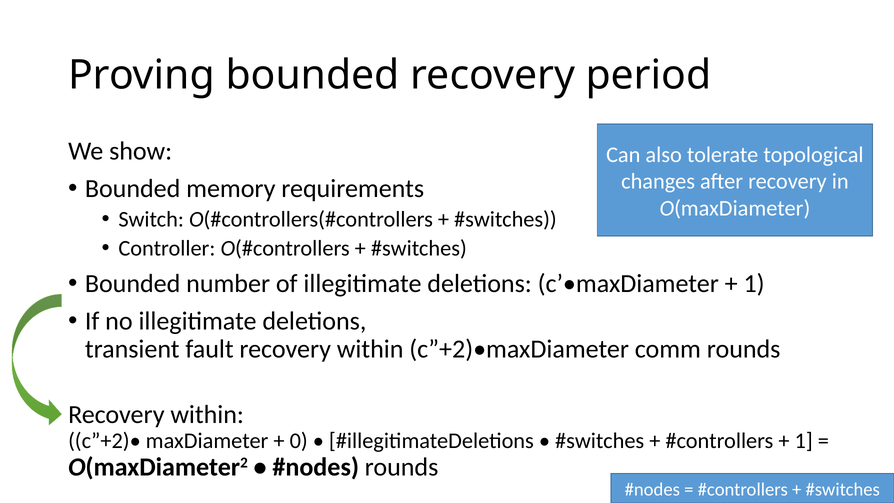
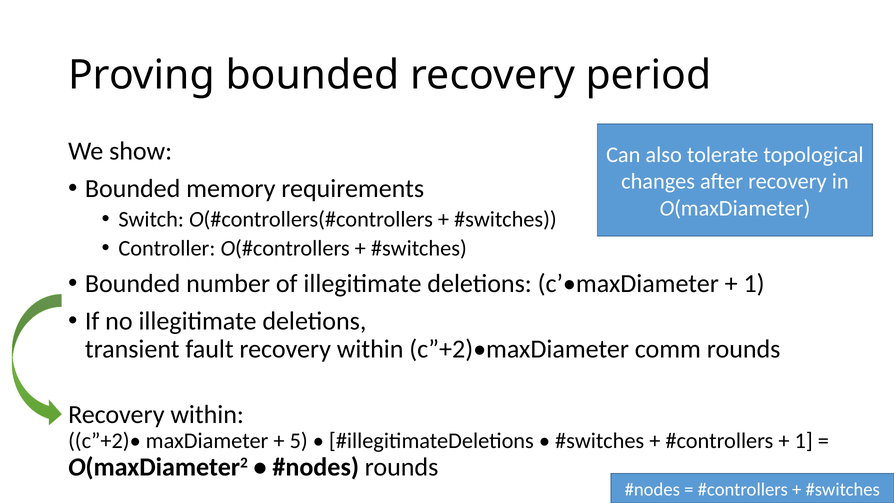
0: 0 -> 5
